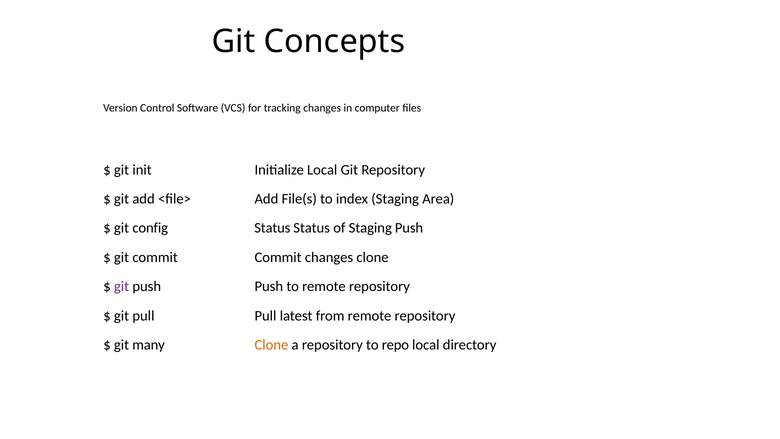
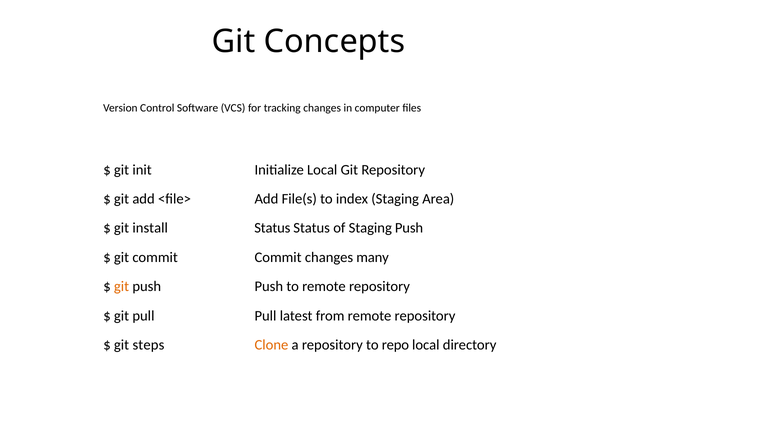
config: config -> install
changes clone: clone -> many
git at (122, 286) colour: purple -> orange
many: many -> steps
